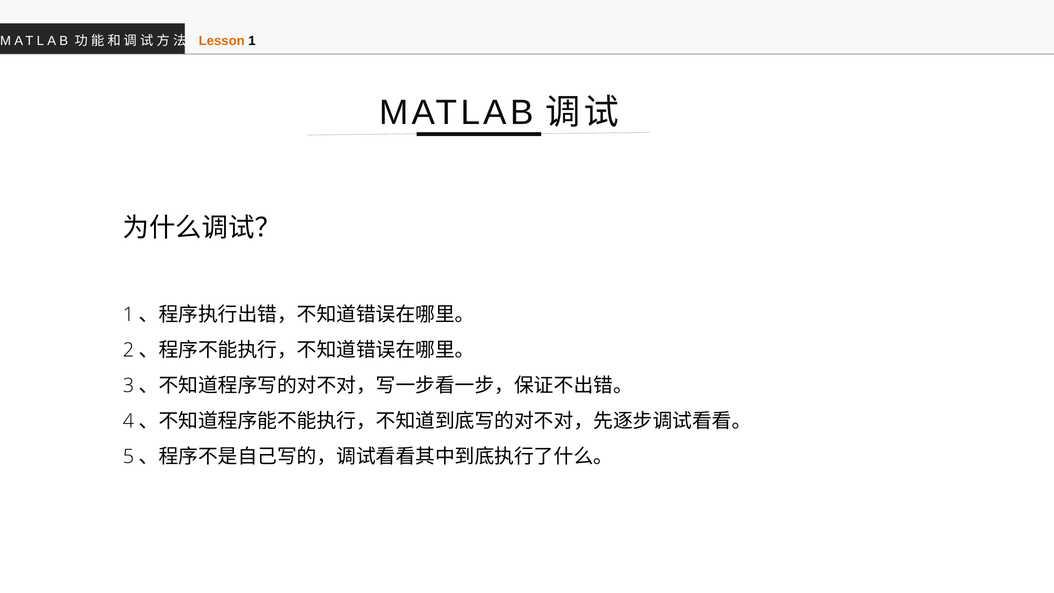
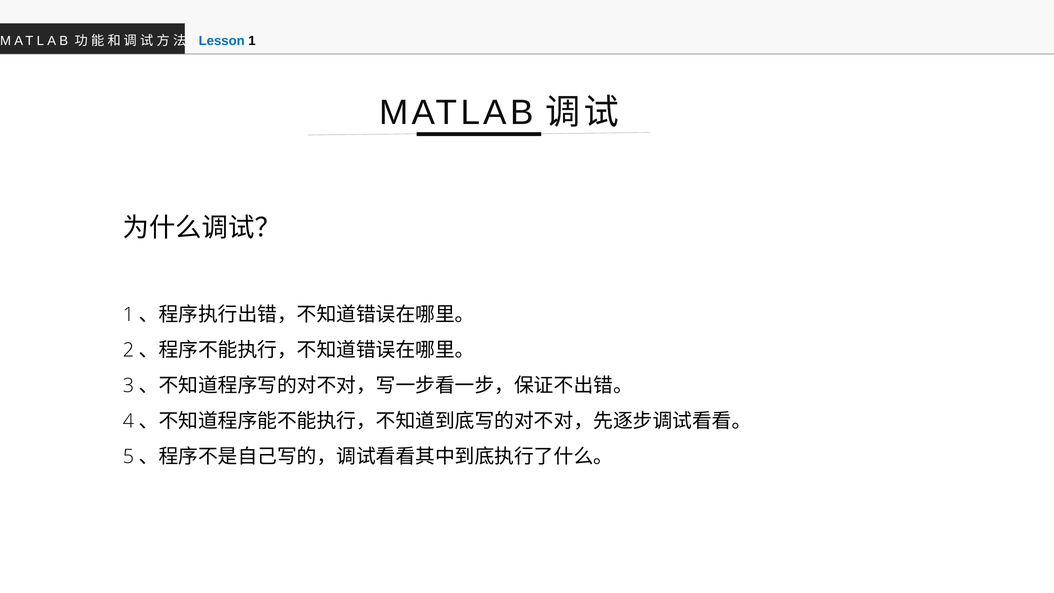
Lesson colour: orange -> blue
